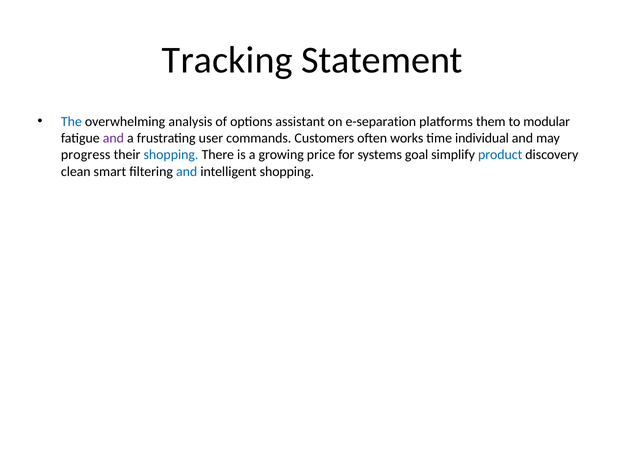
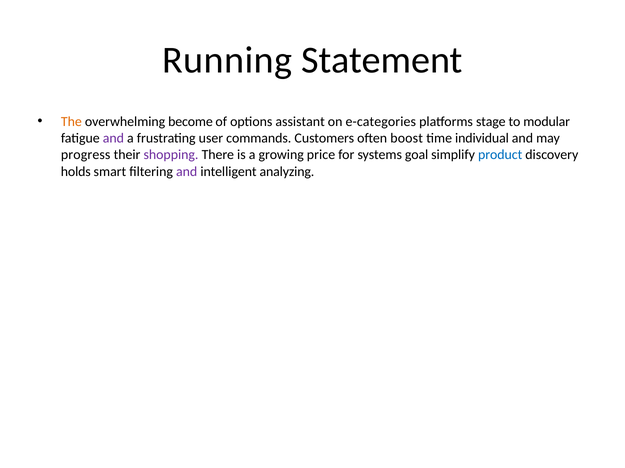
Tracking: Tracking -> Running
The colour: blue -> orange
analysis: analysis -> become
e-separation: e-separation -> e-categories
them: them -> stage
works: works -> boost
shopping at (171, 155) colour: blue -> purple
clean: clean -> holds
and at (187, 172) colour: blue -> purple
intelligent shopping: shopping -> analyzing
